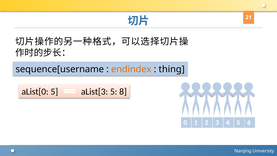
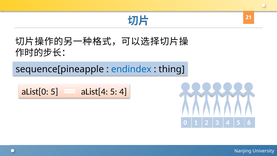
sequence[username: sequence[username -> sequence[pineapple
endindex colour: orange -> blue
aList[3: aList[3 -> aList[4
5 8: 8 -> 4
